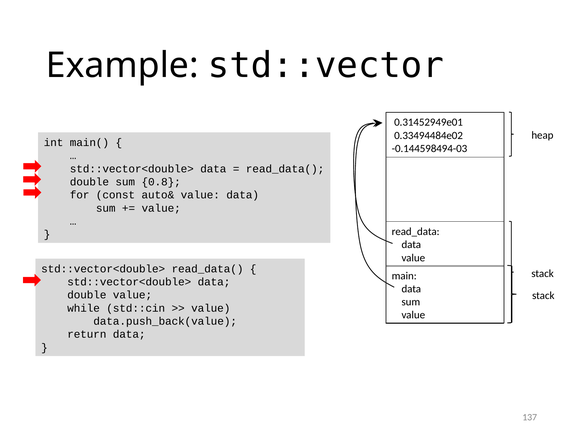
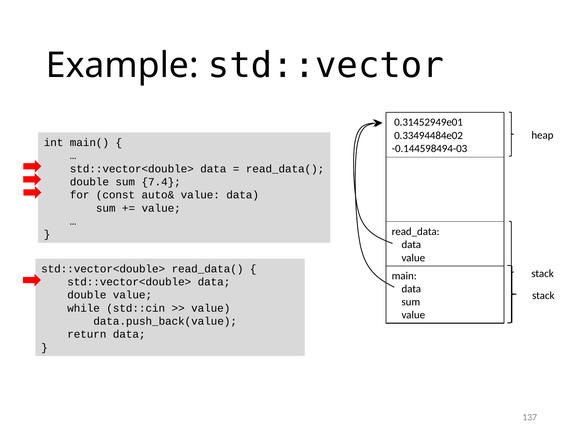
0.8: 0.8 -> 7.4
